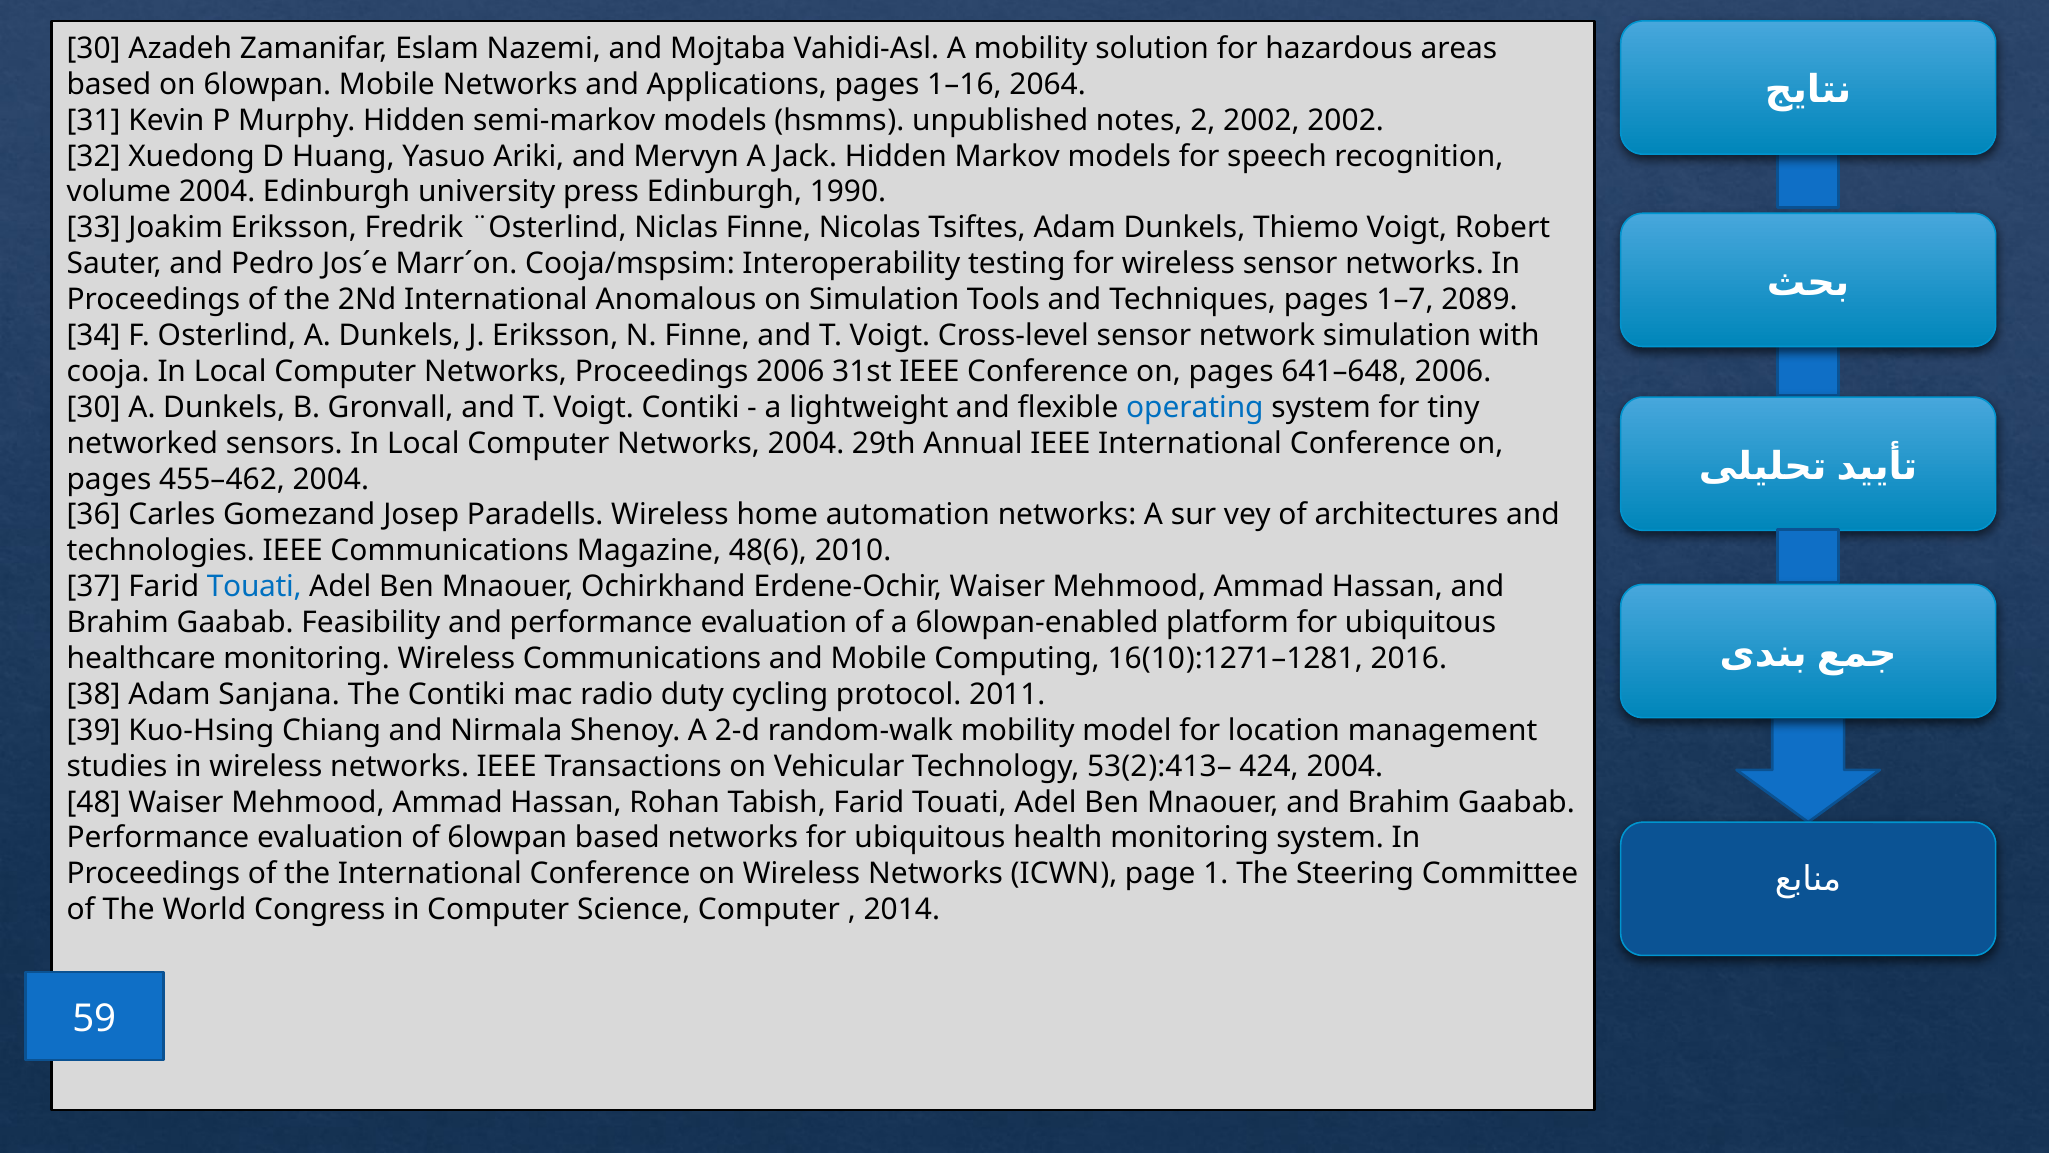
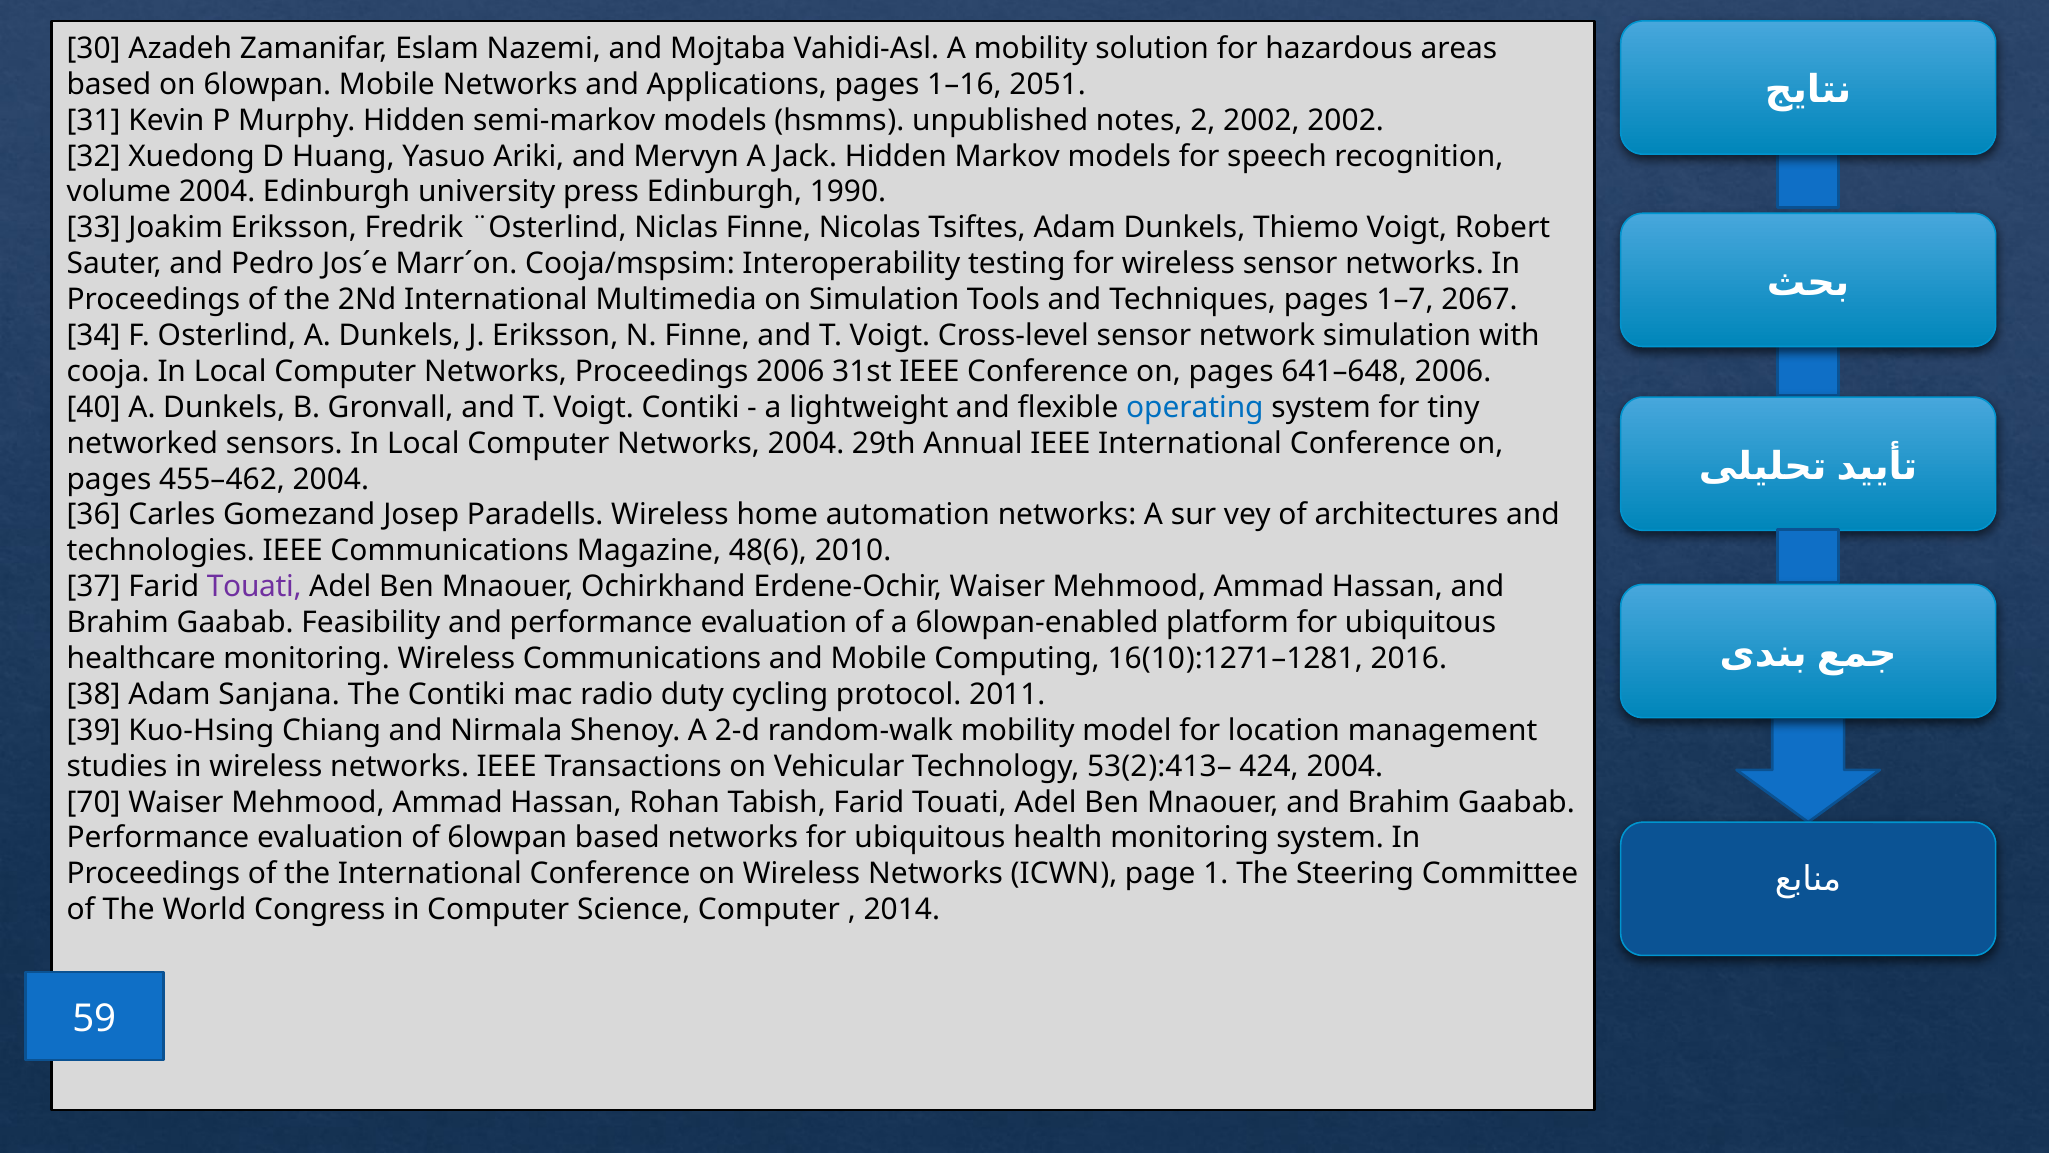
2064: 2064 -> 2051
Anomalous: Anomalous -> Multimedia
2089: 2089 -> 2067
30 at (94, 407): 30 -> 40
Touati at (254, 587) colour: blue -> purple
48: 48 -> 70
